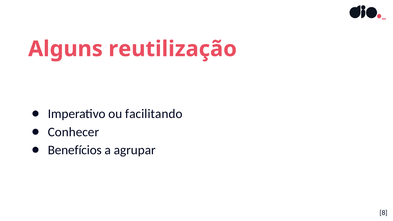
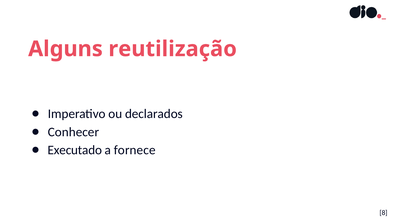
facilitando: facilitando -> declarados
Benefícios: Benefícios -> Executado
agrupar: agrupar -> fornece
